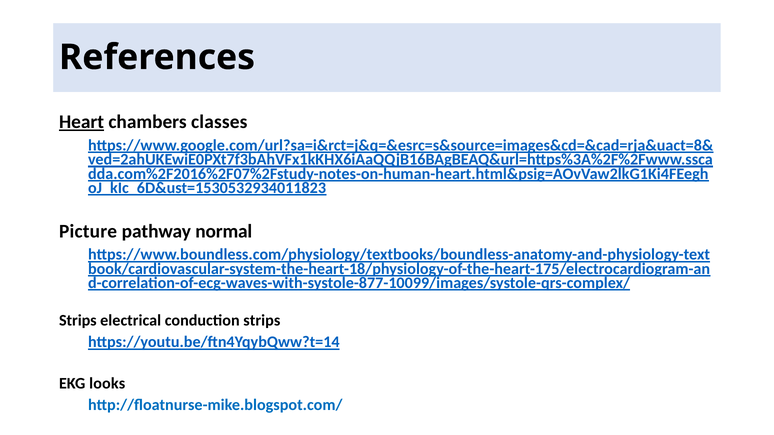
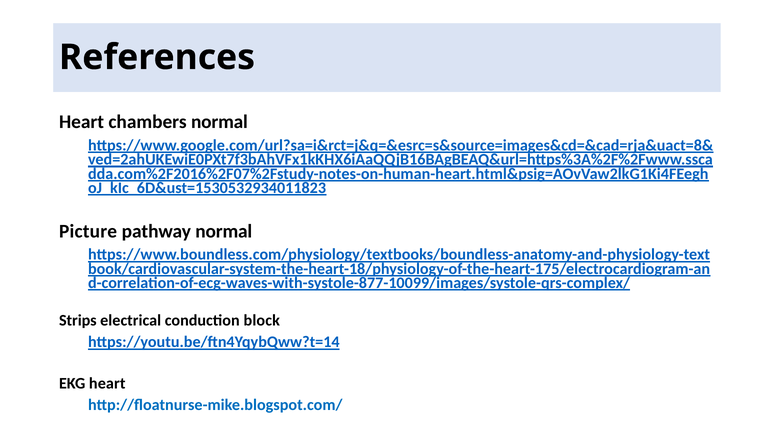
Heart at (82, 122) underline: present -> none
chambers classes: classes -> normal
conduction strips: strips -> block
EKG looks: looks -> heart
